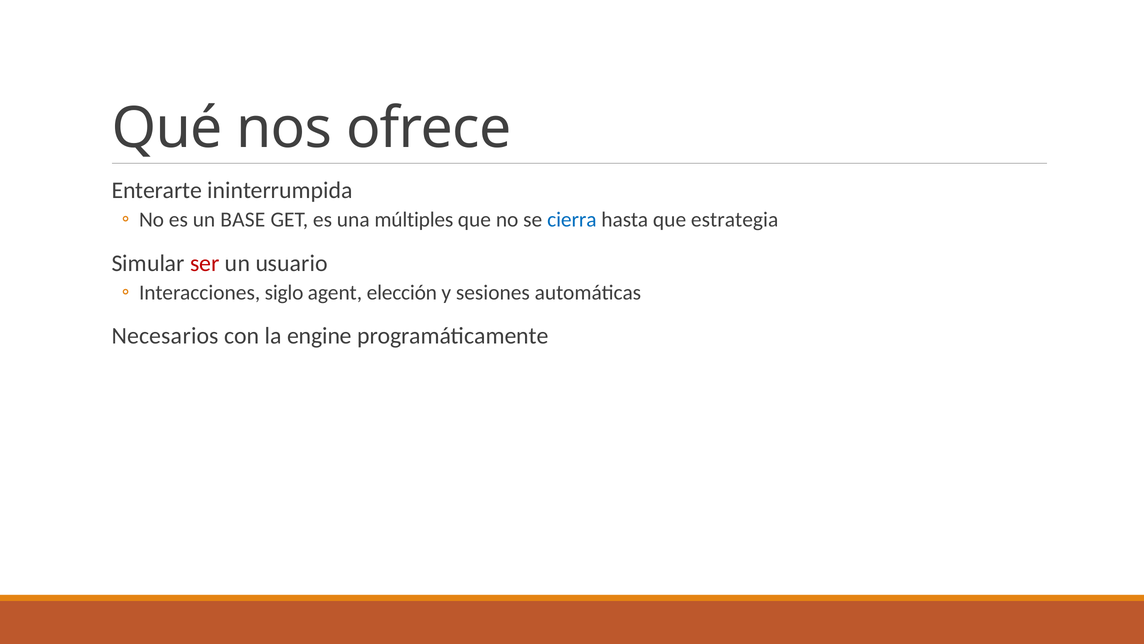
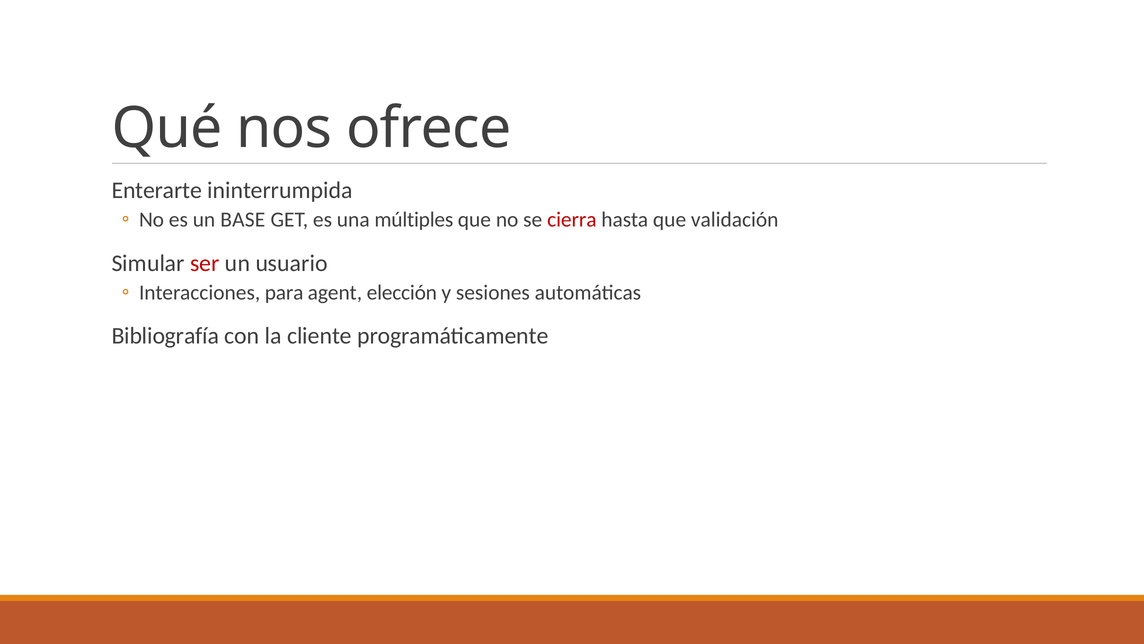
cierra colour: blue -> red
estrategia: estrategia -> validación
siglo: siglo -> para
Necesarios: Necesarios -> Bibliografía
engine: engine -> cliente
